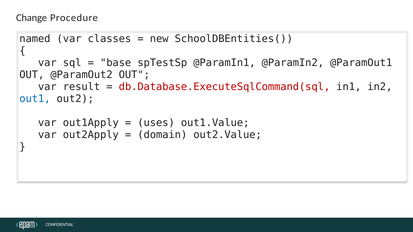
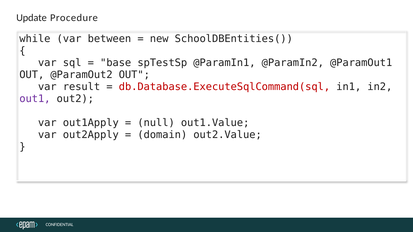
Change: Change -> Update
named: named -> while
classes: classes -> between
out1 colour: blue -> purple
uses: uses -> null
